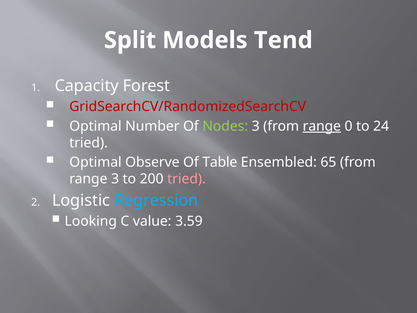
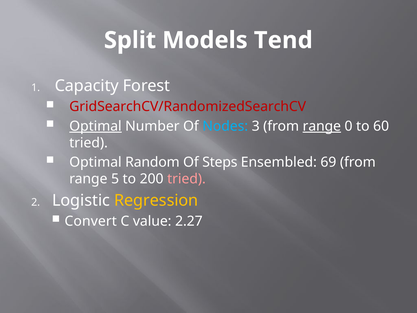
Optimal at (95, 126) underline: none -> present
Nodes colour: light green -> light blue
24: 24 -> 60
Observe: Observe -> Random
Table: Table -> Steps
65: 65 -> 69
range 3: 3 -> 5
Regression colour: light blue -> yellow
Looking: Looking -> Convert
3.59: 3.59 -> 2.27
